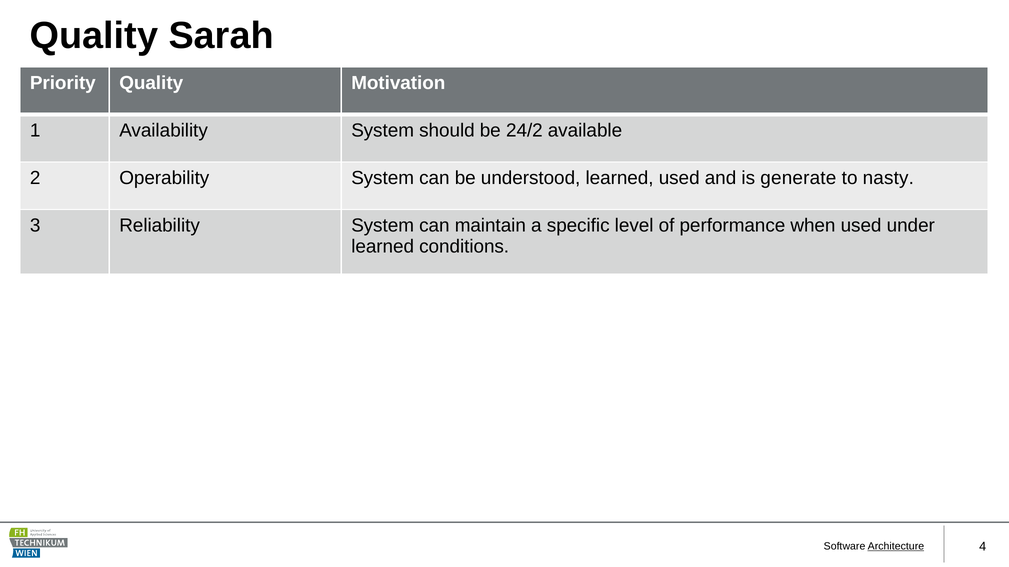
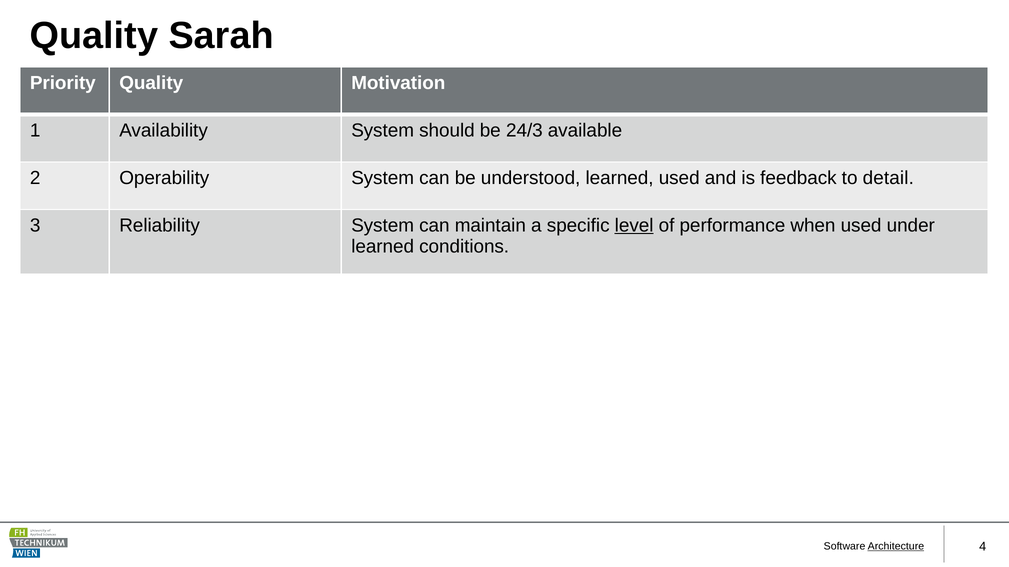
24/2: 24/2 -> 24/3
generate: generate -> feedback
nasty: nasty -> detail
level underline: none -> present
